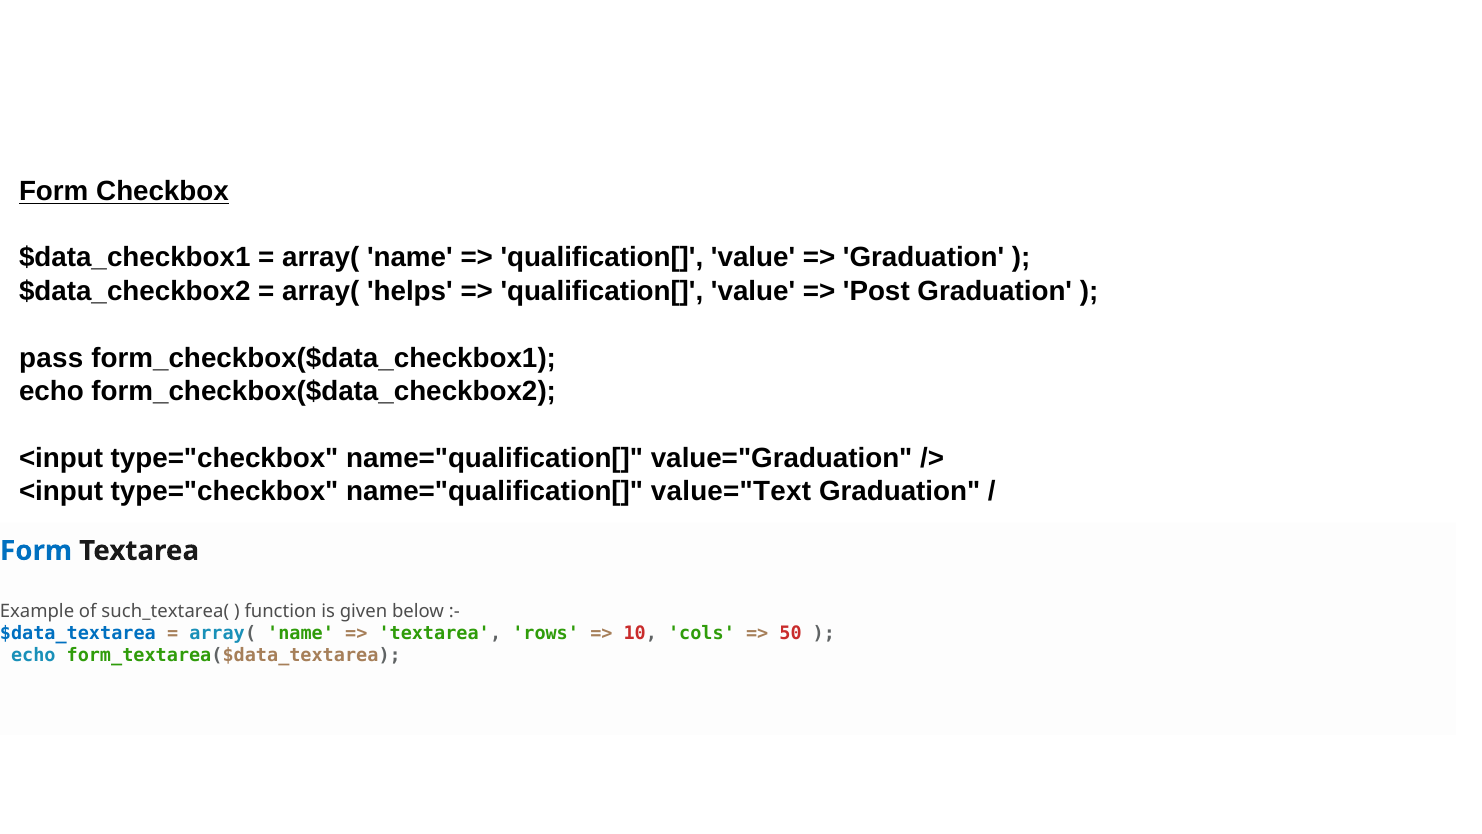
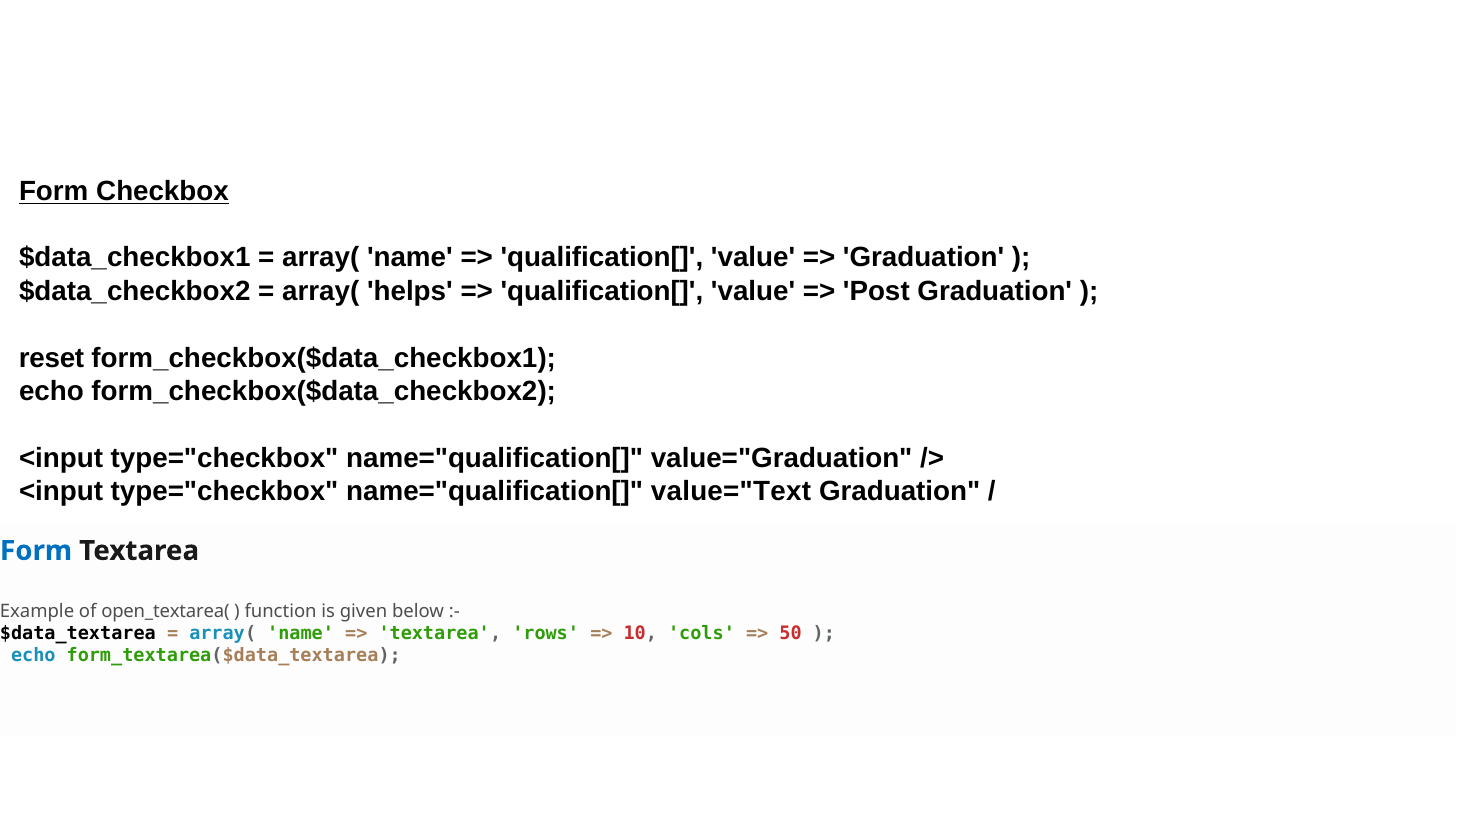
pass: pass -> reset
such_textarea(: such_textarea( -> open_textarea(
$data_textarea colour: blue -> black
